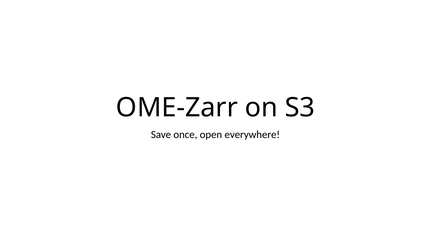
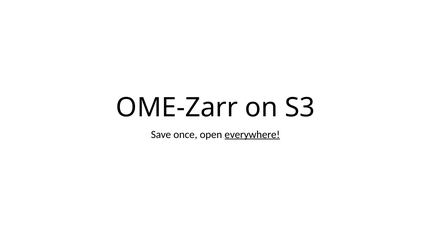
everywhere underline: none -> present
